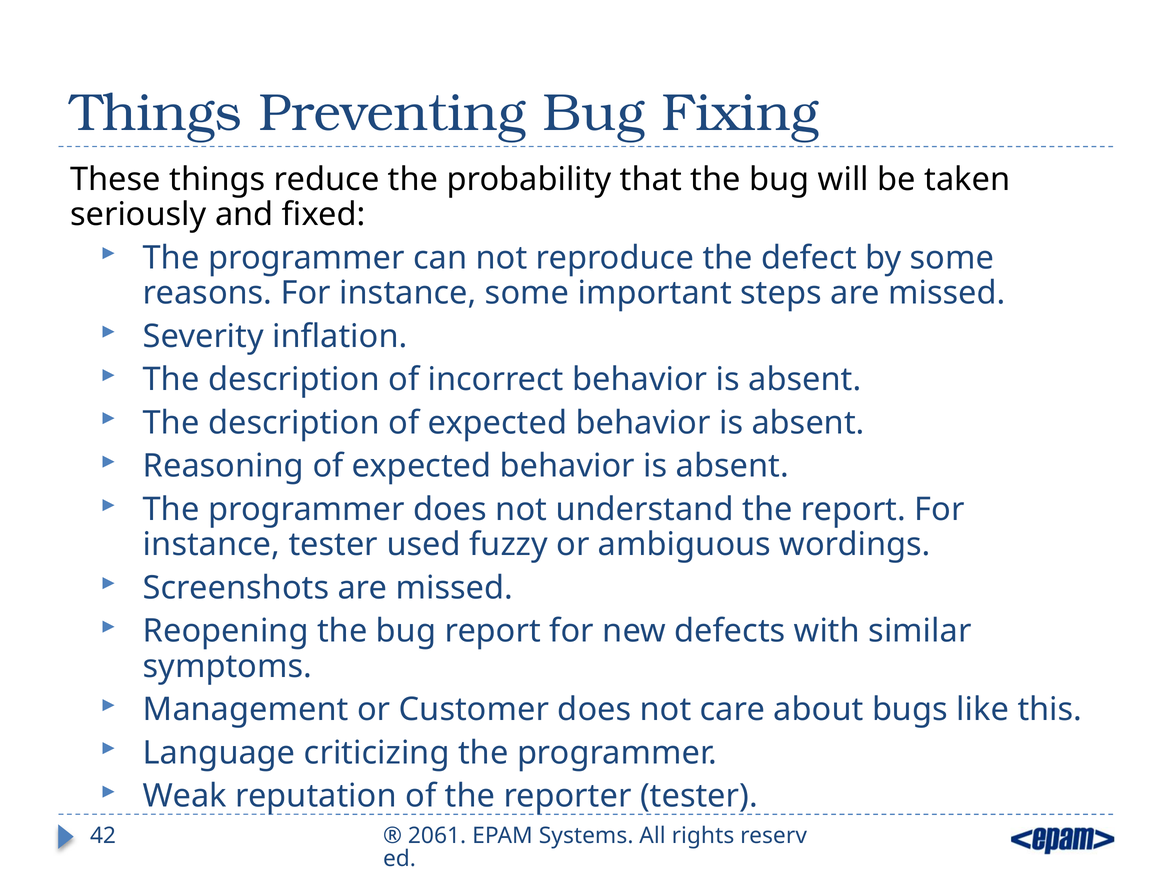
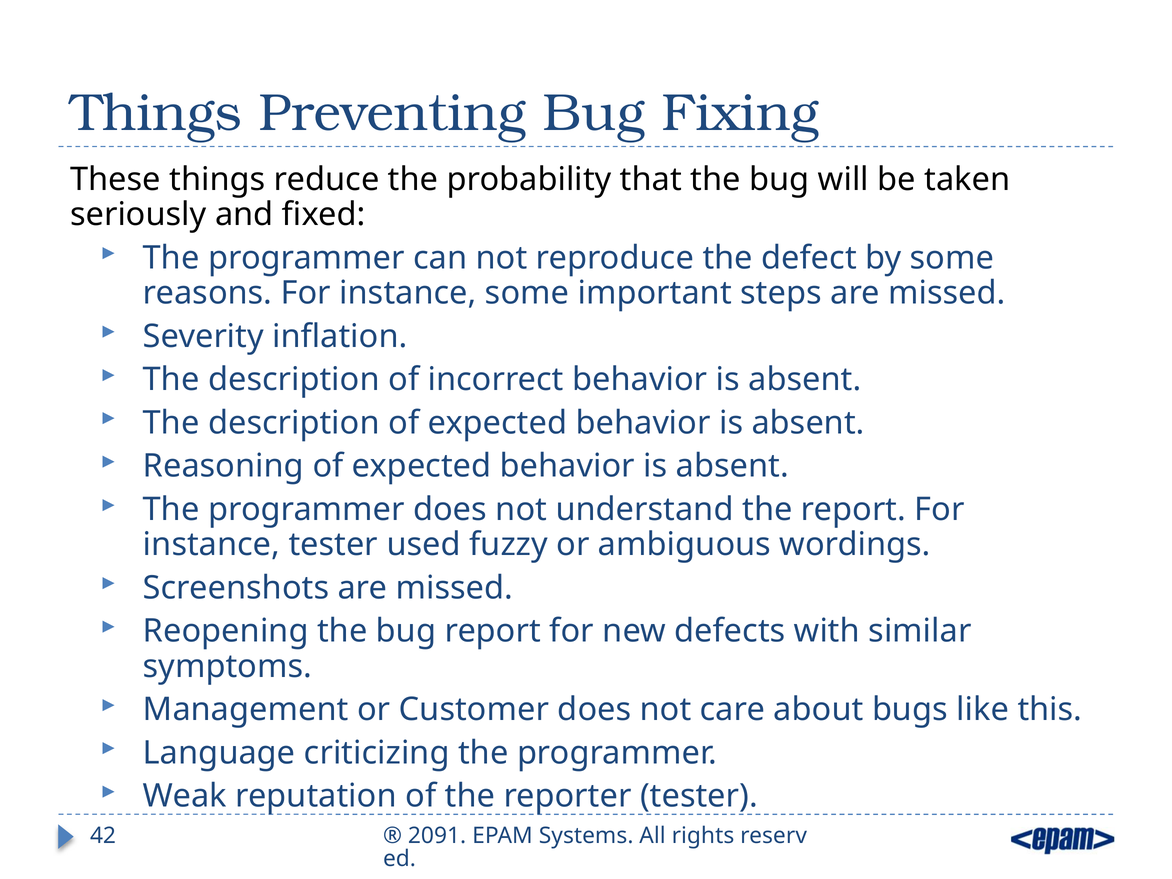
2061: 2061 -> 2091
